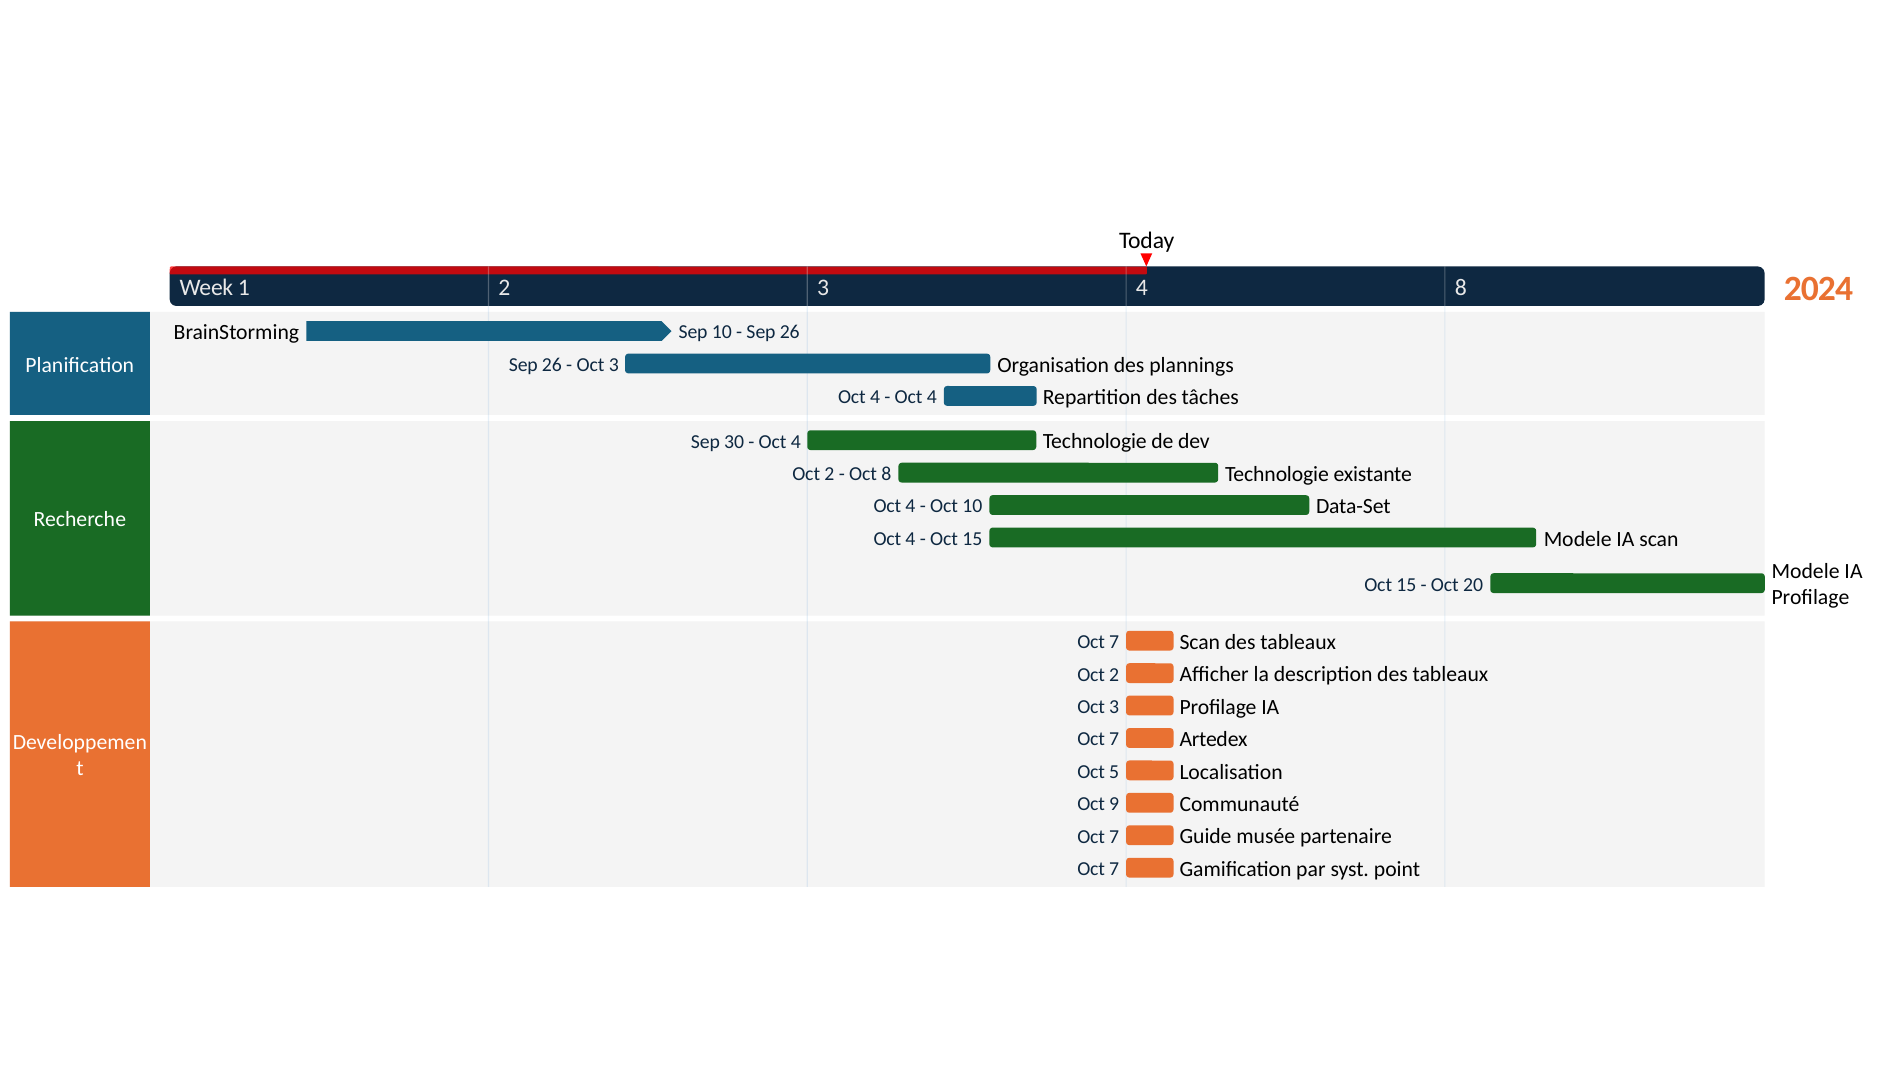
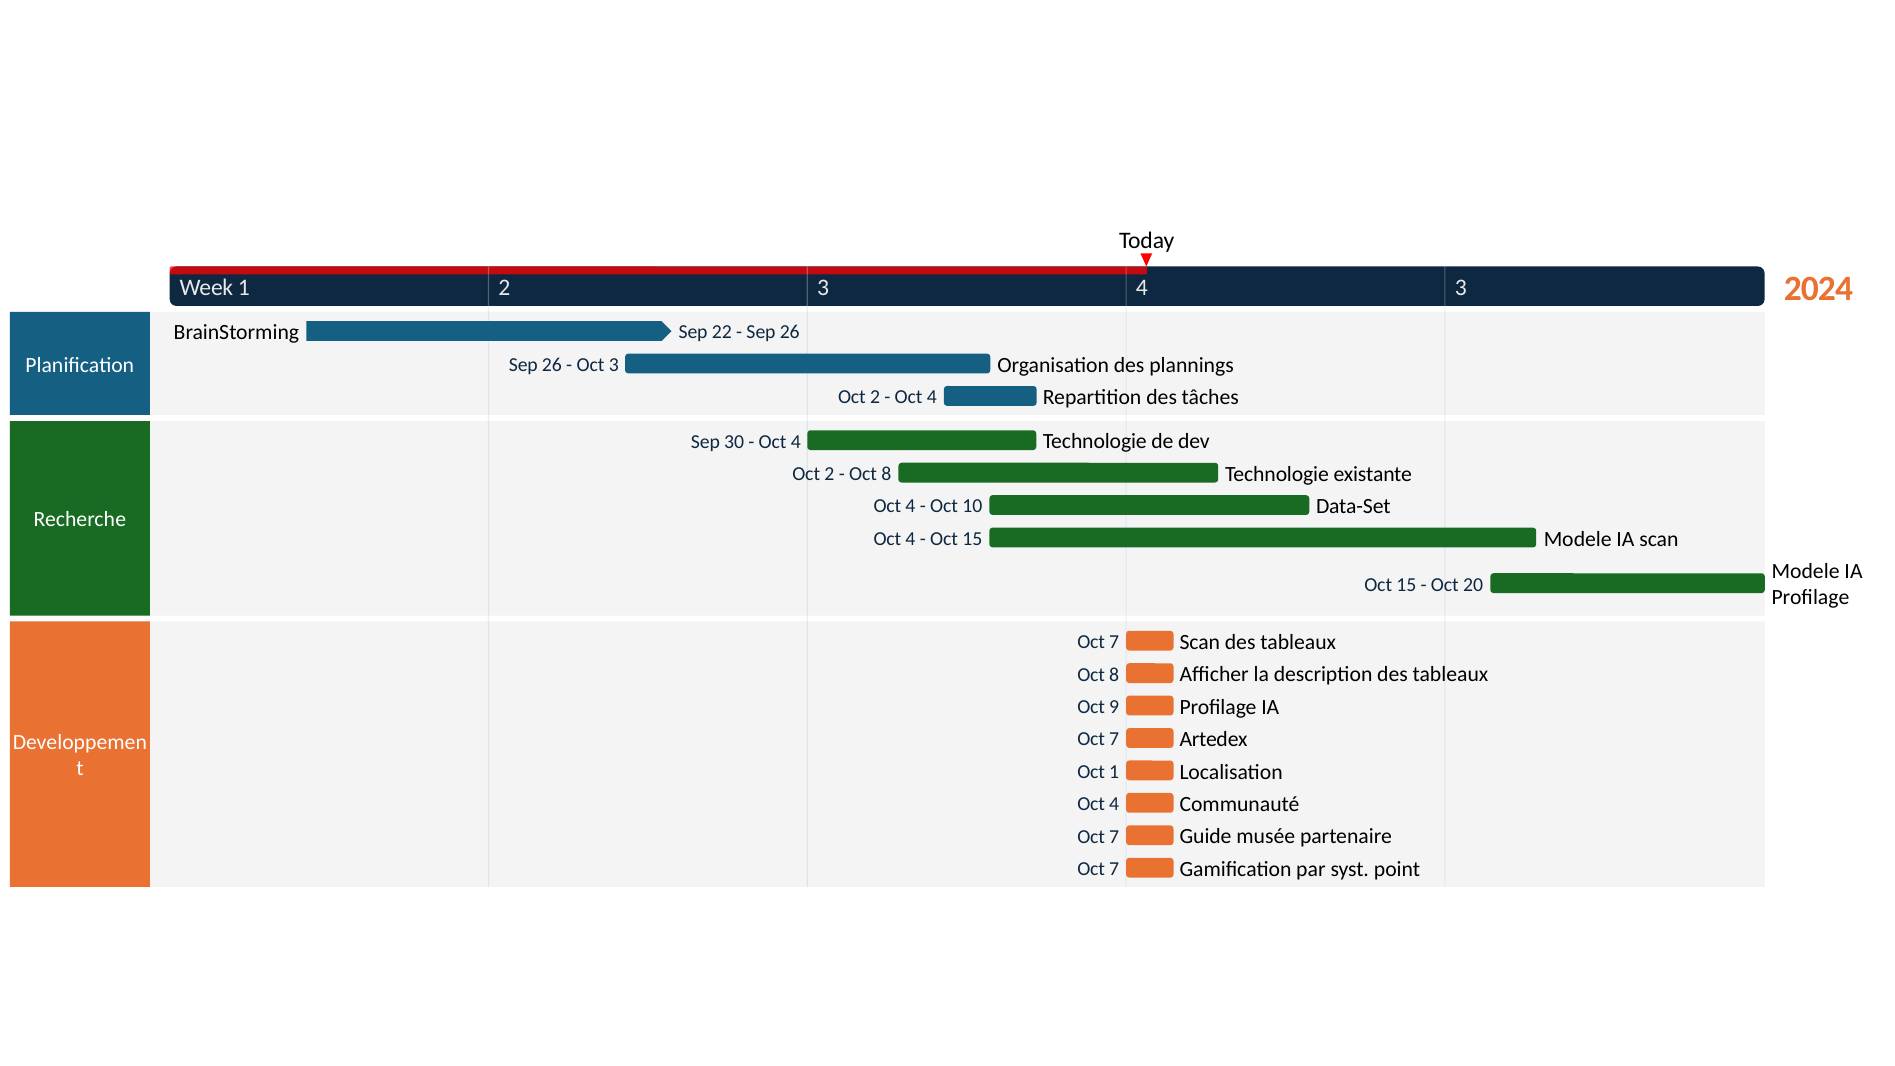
4 8: 8 -> 3
Sep 10: 10 -> 22
4 at (875, 397): 4 -> 2
2 at (1114, 674): 2 -> 8
3 at (1114, 707): 3 -> 9
Oct 5: 5 -> 1
9 at (1114, 804): 9 -> 4
